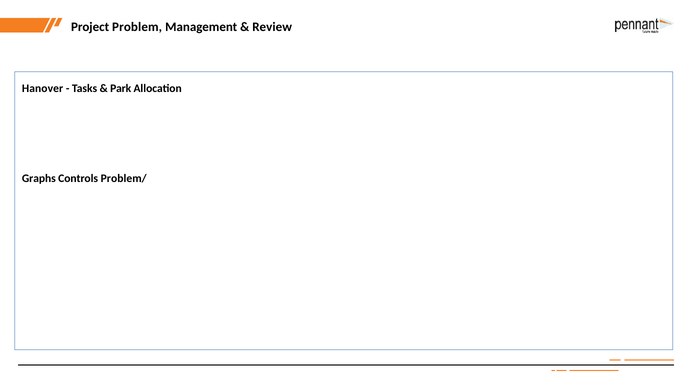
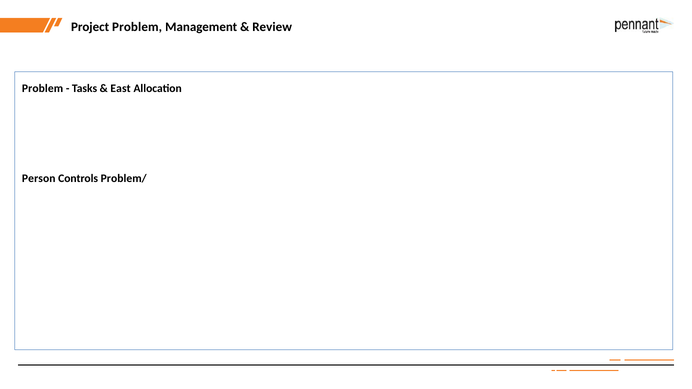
Hanover at (43, 89): Hanover -> Problem
Park: Park -> East
Graphs: Graphs -> Person
